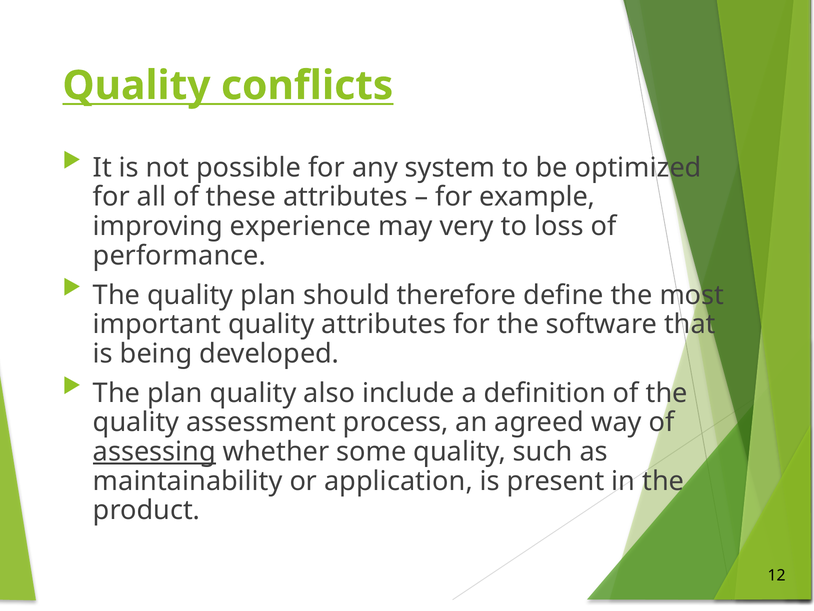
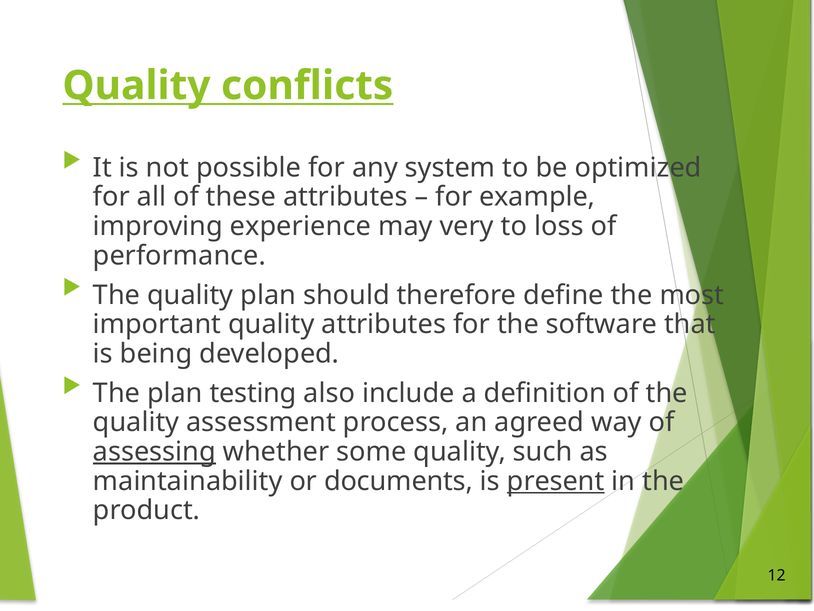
plan quality: quality -> testing
application: application -> documents
present underline: none -> present
